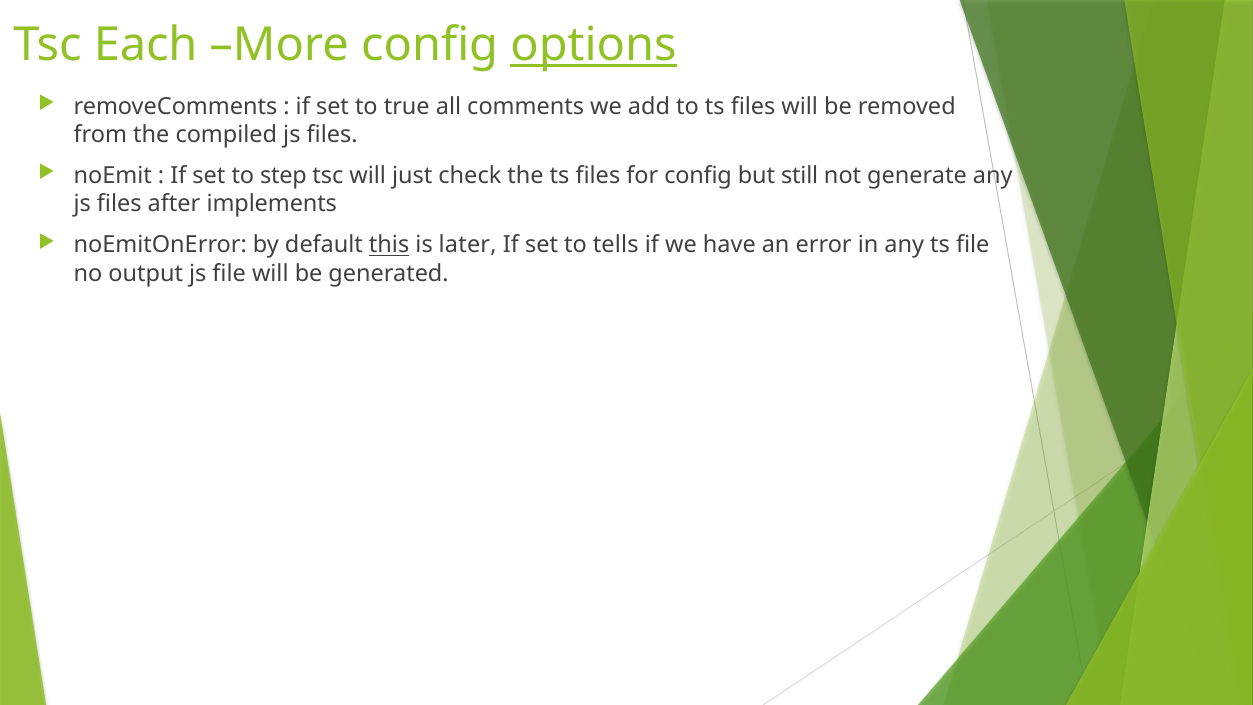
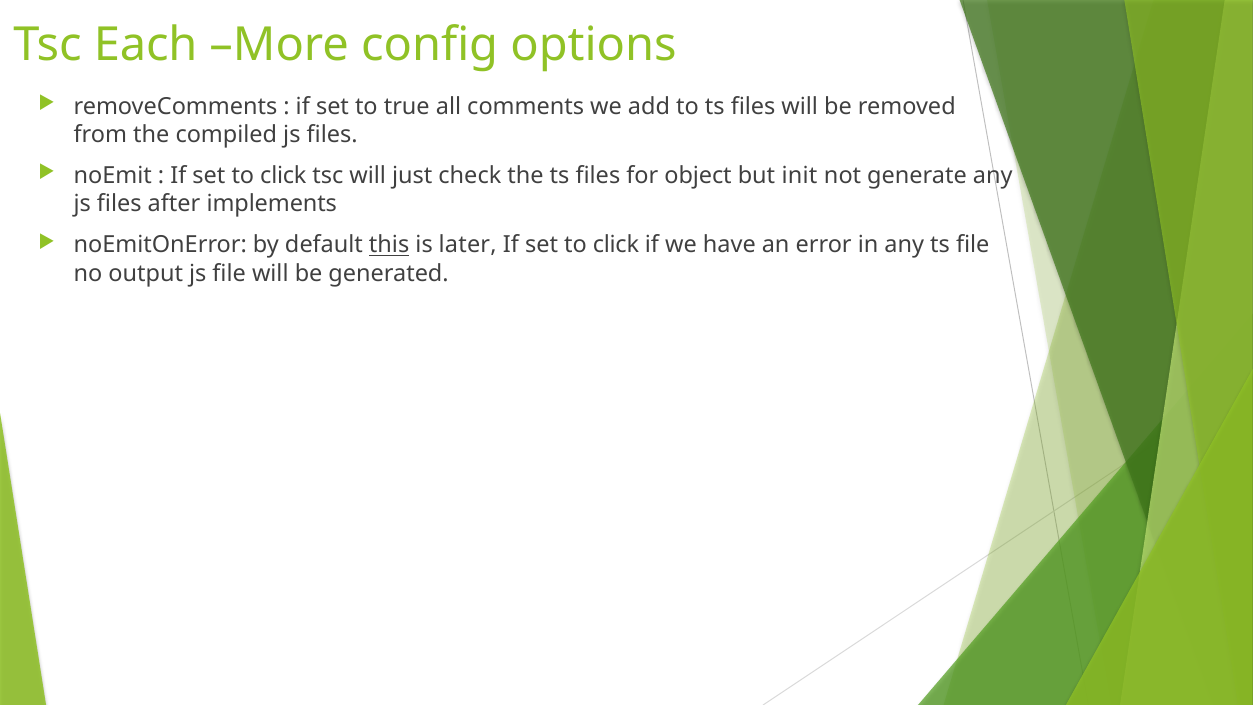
options underline: present -> none
step at (283, 176): step -> click
for config: config -> object
still: still -> init
tells at (616, 245): tells -> click
